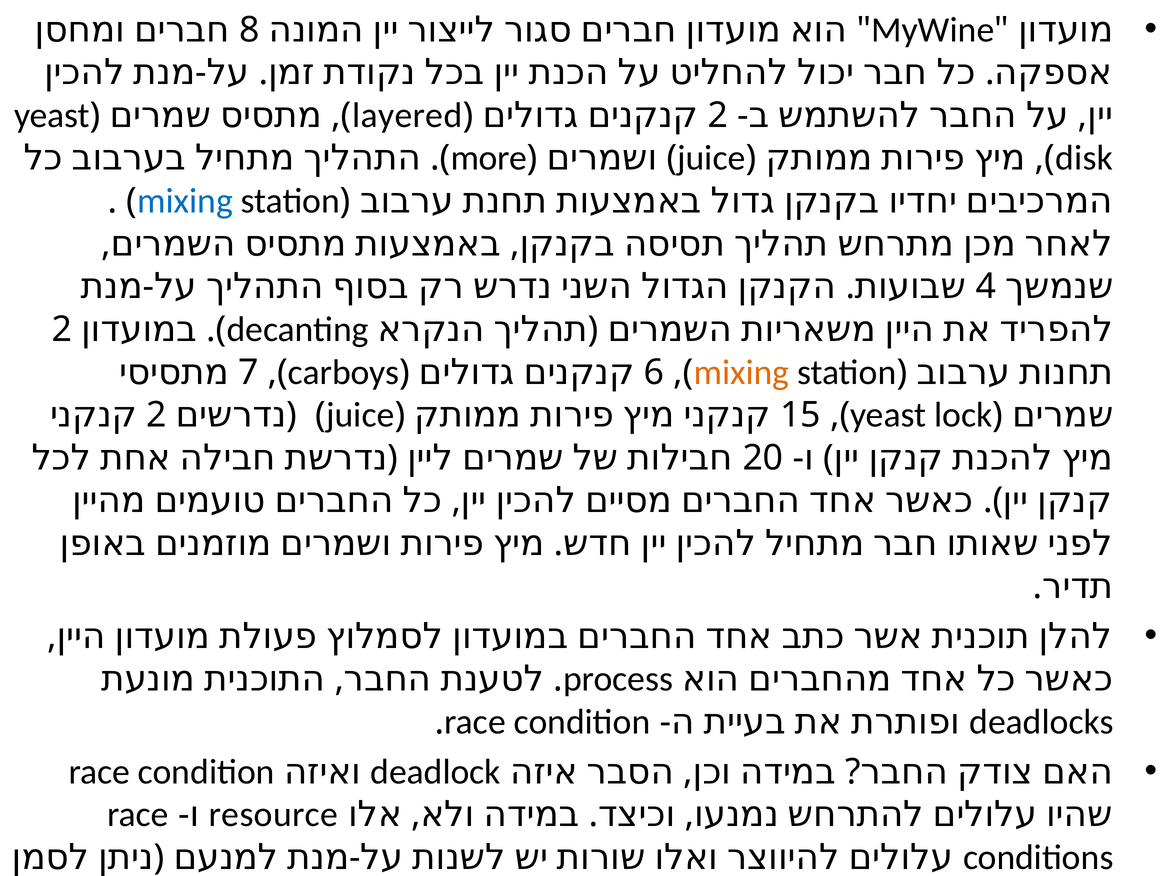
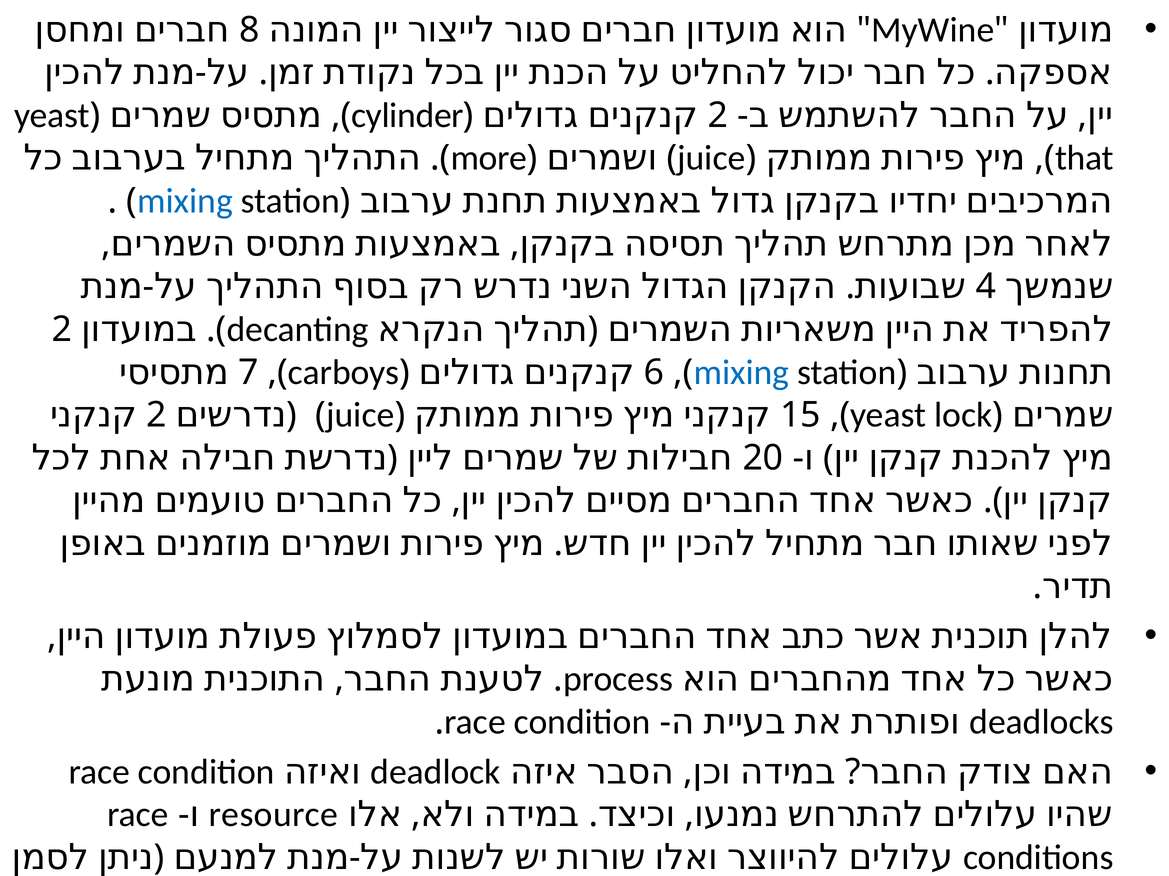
layered: layered -> cylinder
disk: disk -> that
mixing at (741, 373) colour: orange -> blue
